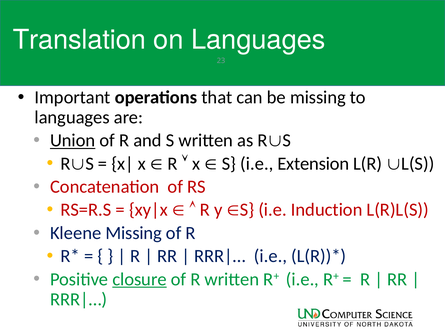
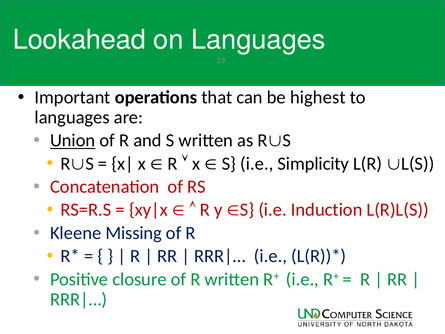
Translation: Translation -> Lookahead
be missing: missing -> highest
Extension: Extension -> Simplicity
closure underline: present -> none
